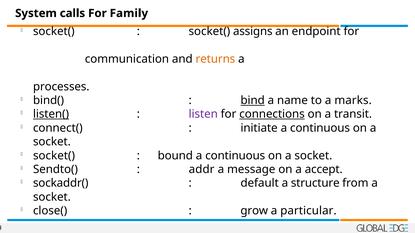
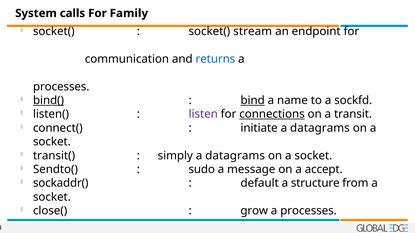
assigns: assigns -> stream
returns colour: orange -> blue
bind( underline: none -> present
marks: marks -> sockfd
listen( underline: present -> none
initiate a continuous: continuous -> datagrams
socket( at (54, 156): socket( -> transit(
bound: bound -> simply
continuous at (235, 156): continuous -> datagrams
addr: addr -> sudo
particular at (308, 211): particular -> processes
